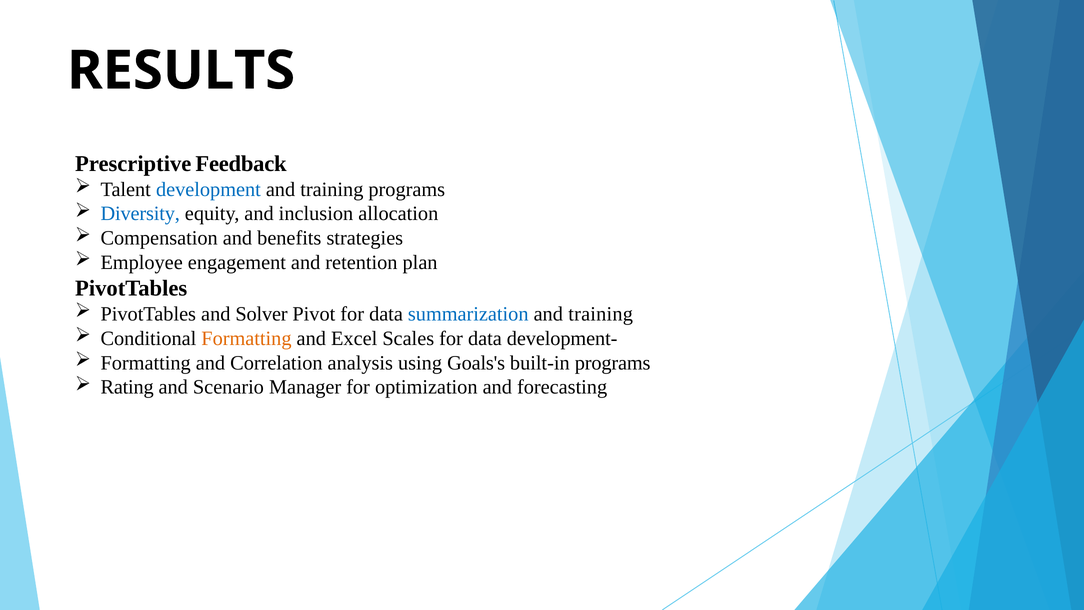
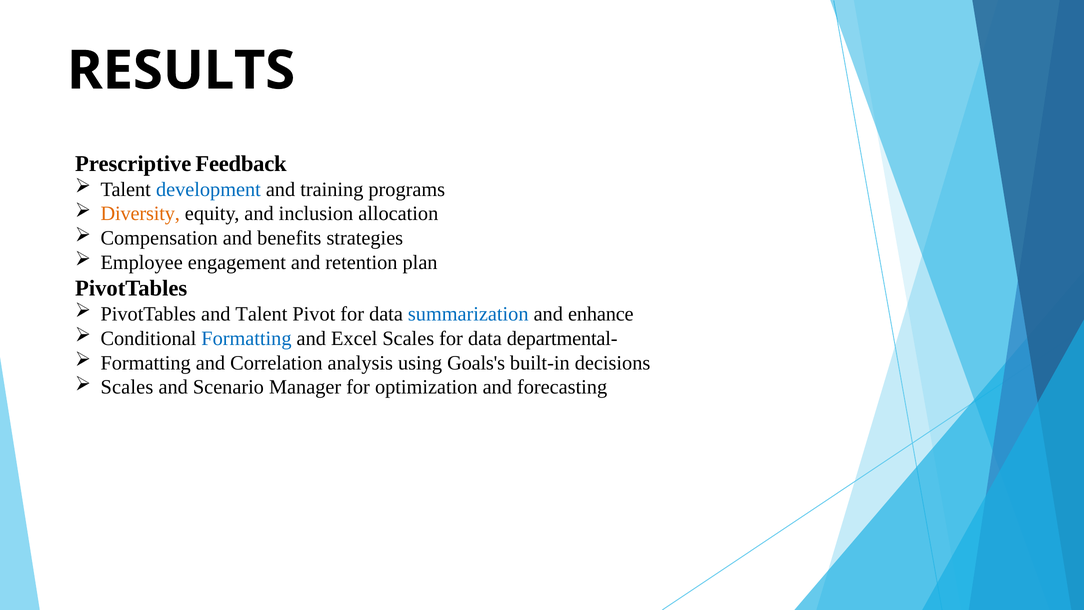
Diversity colour: blue -> orange
and Solver: Solver -> Talent
training at (601, 314): training -> enhance
Formatting at (246, 338) colour: orange -> blue
development-: development- -> departmental-
built-in programs: programs -> decisions
Rating at (127, 387): Rating -> Scales
